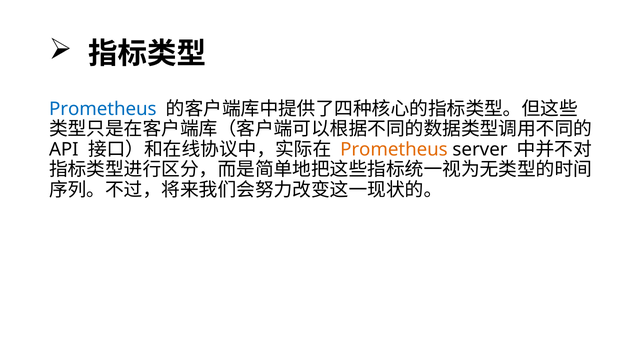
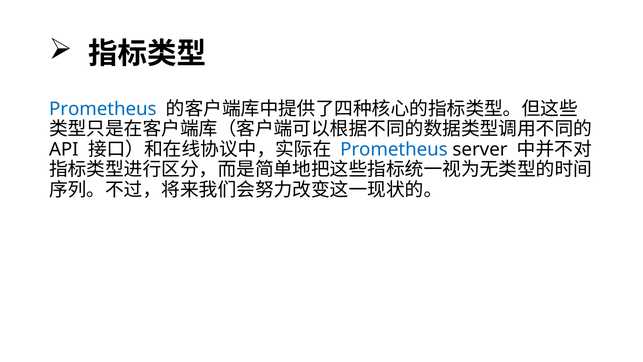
Prometheus at (394, 149) colour: orange -> blue
